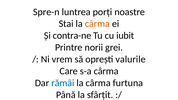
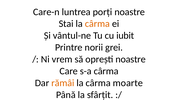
Spre-n: Spre-n -> Care-n
contra-ne: contra-ne -> vântul-ne
oprești valurile: valurile -> noastre
rămâi colour: blue -> orange
furtuna: furtuna -> moarte
